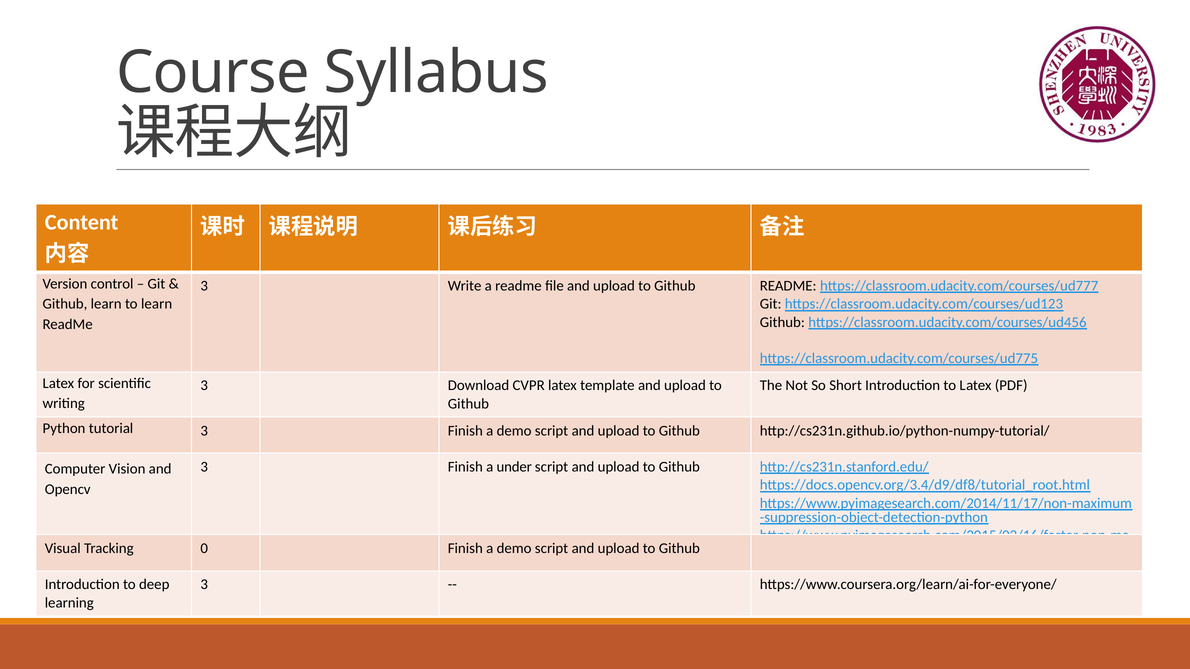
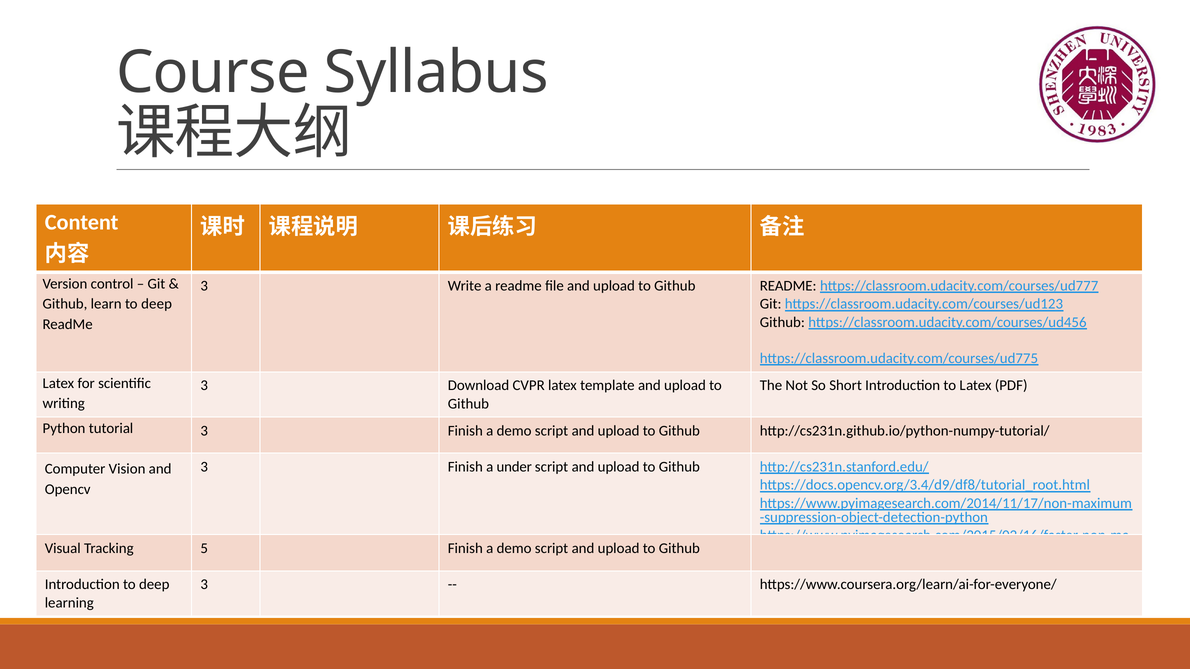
learn to learn: learn -> deep
0: 0 -> 5
